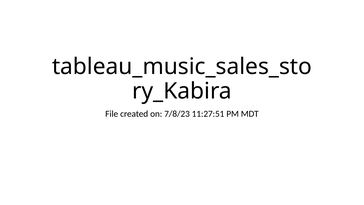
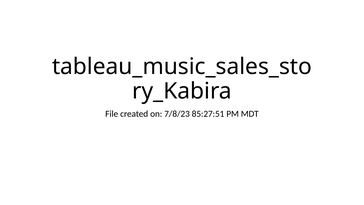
11:27:51: 11:27:51 -> 85:27:51
